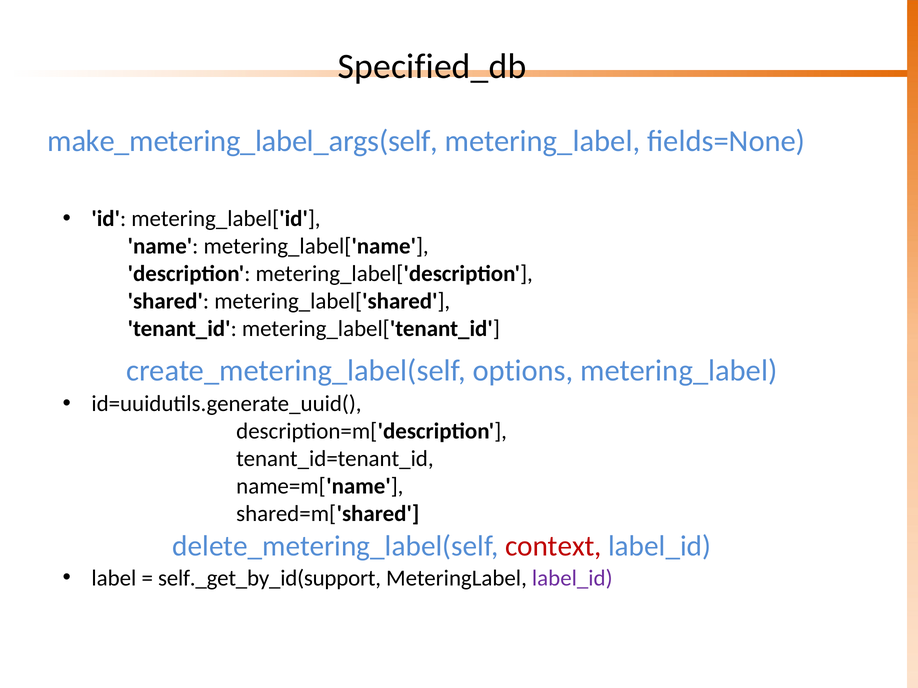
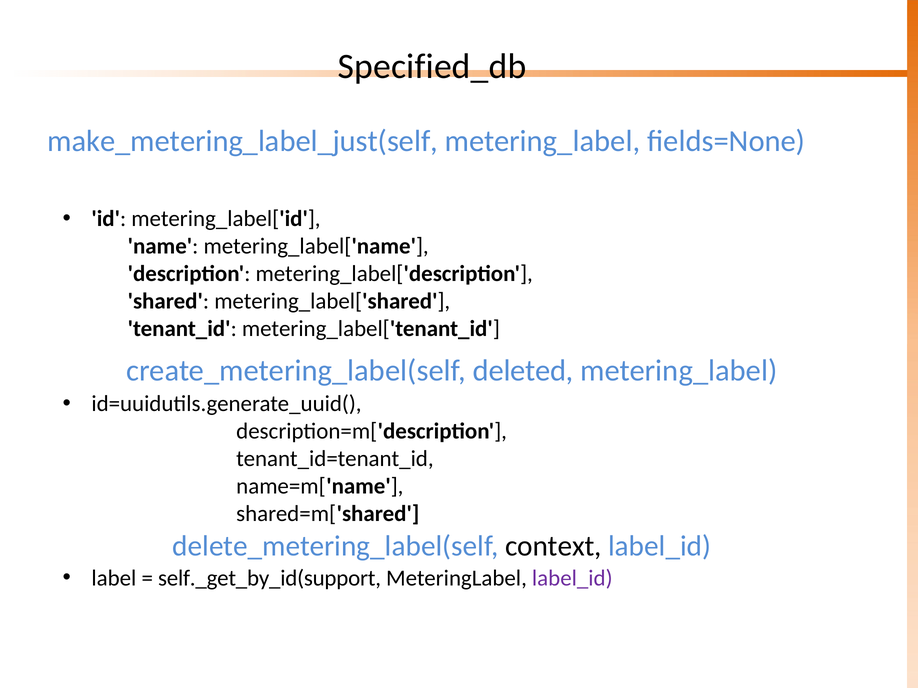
make_metering_label_args(self: make_metering_label_args(self -> make_metering_label_just(self
options: options -> deleted
context colour: red -> black
